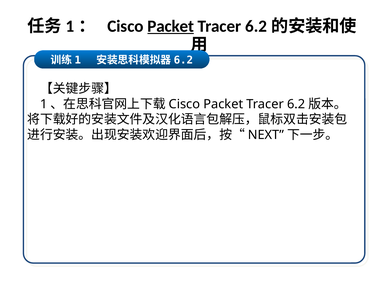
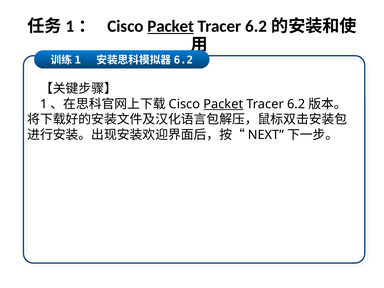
Packet at (223, 104) underline: none -> present
